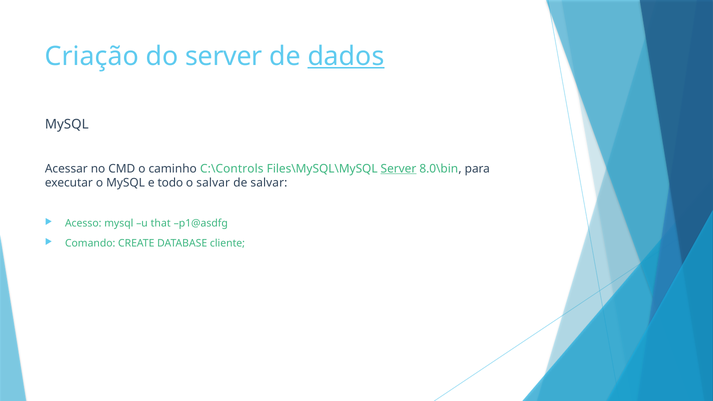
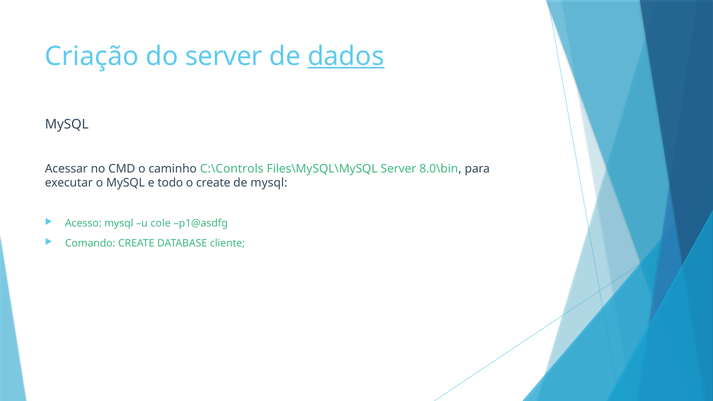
Server at (398, 169) underline: present -> none
o salvar: salvar -> create
de salvar: salvar -> mysql
that: that -> cole
